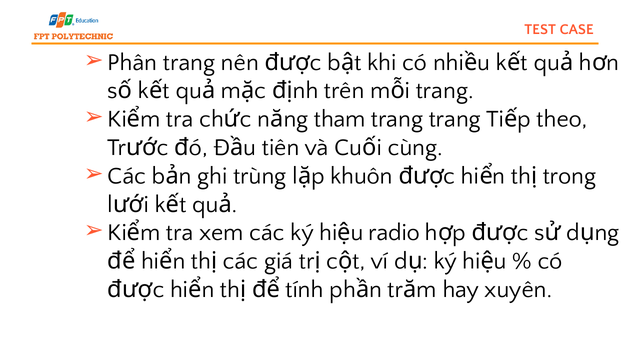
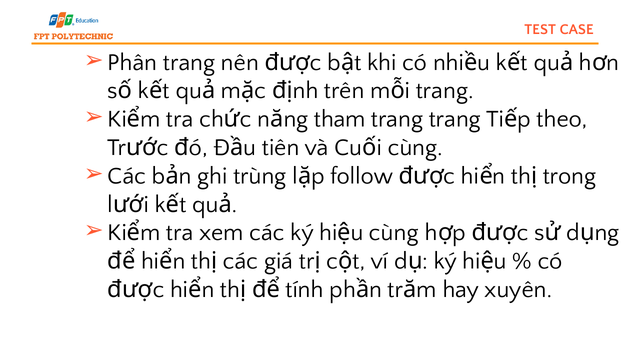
khuôn: khuôn -> follow
radio at (394, 232): radio -> cùng
